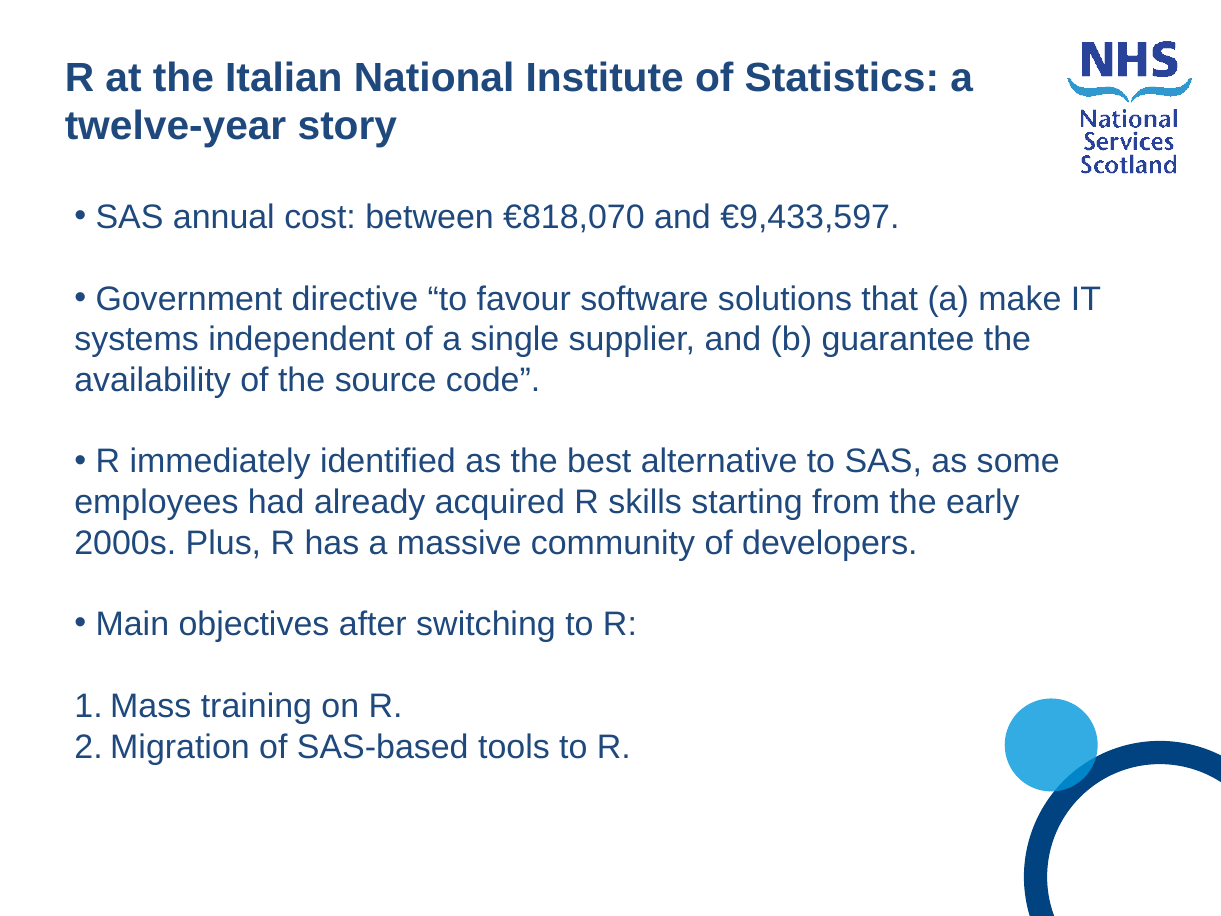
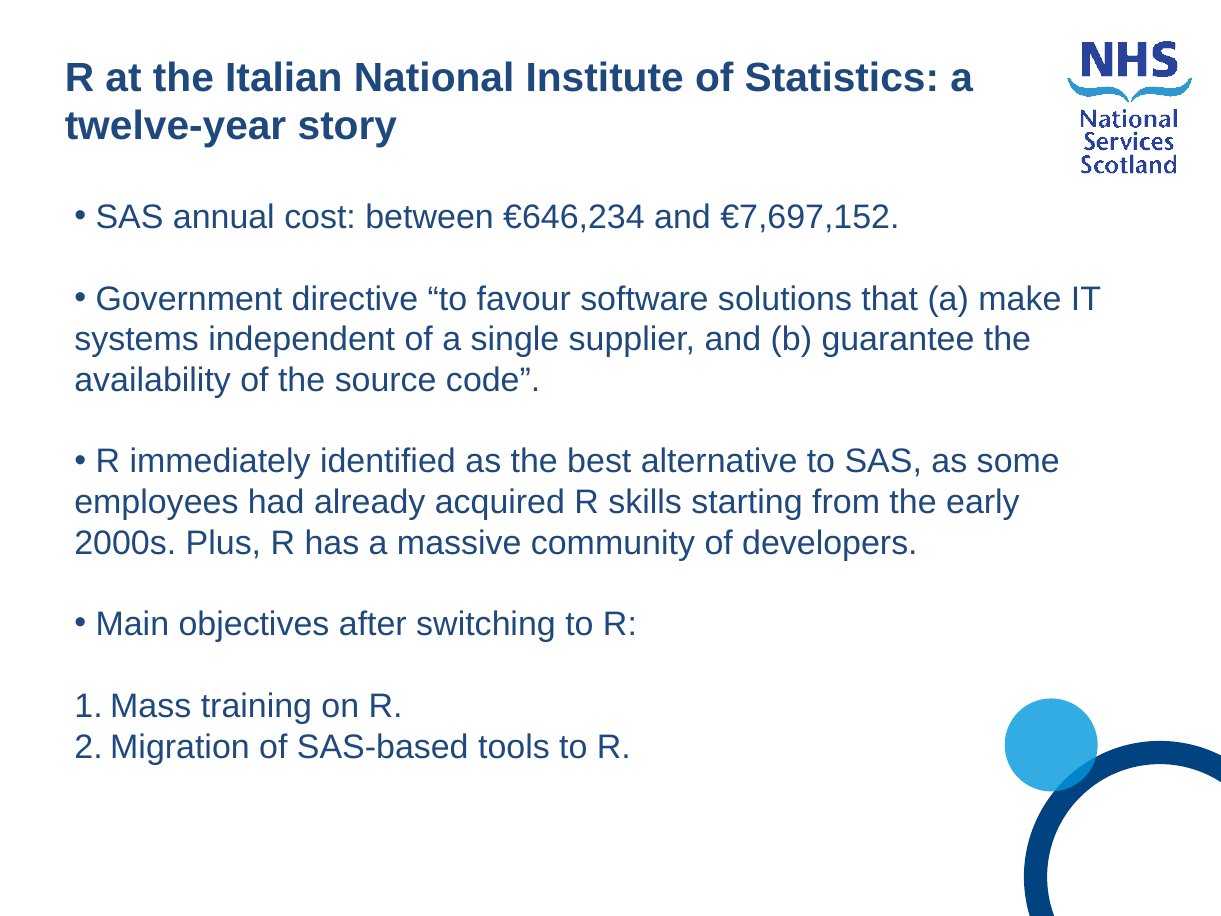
€818,070: €818,070 -> €646,234
€9,433,597: €9,433,597 -> €7,697,152
